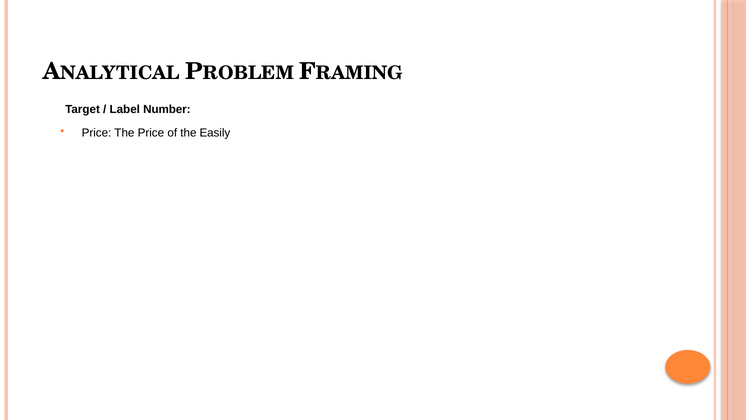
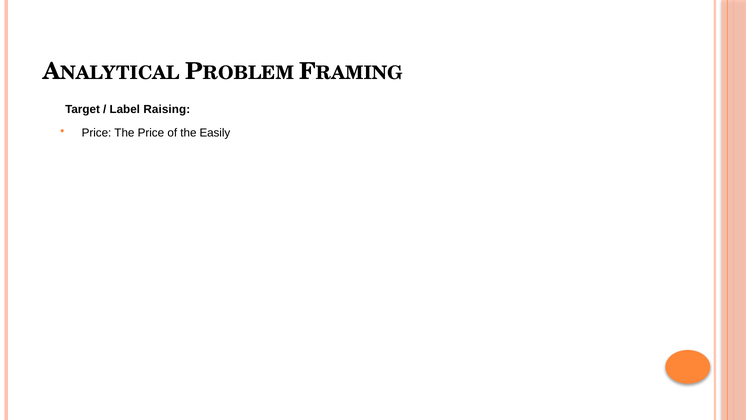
Number: Number -> Raising
